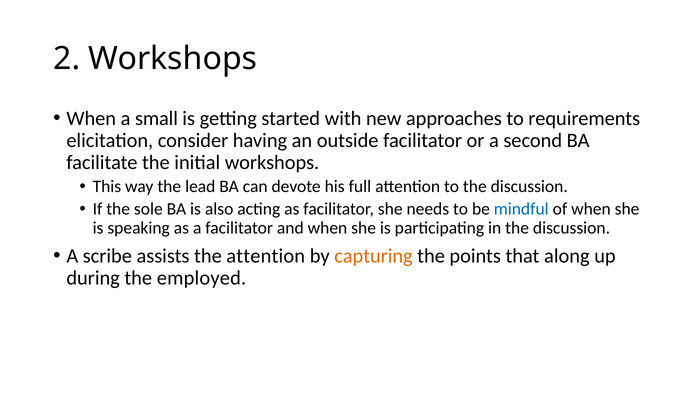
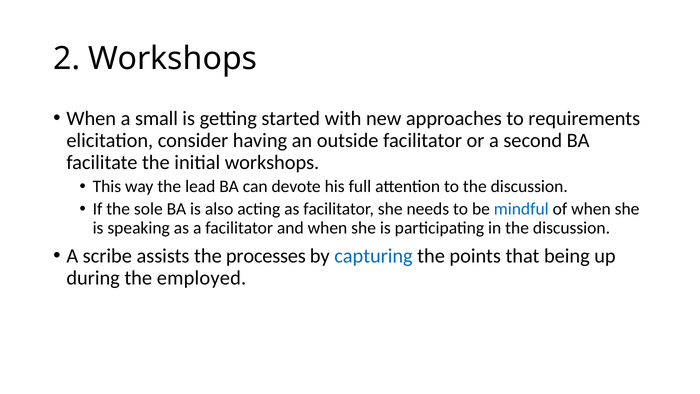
the attention: attention -> processes
capturing colour: orange -> blue
along: along -> being
